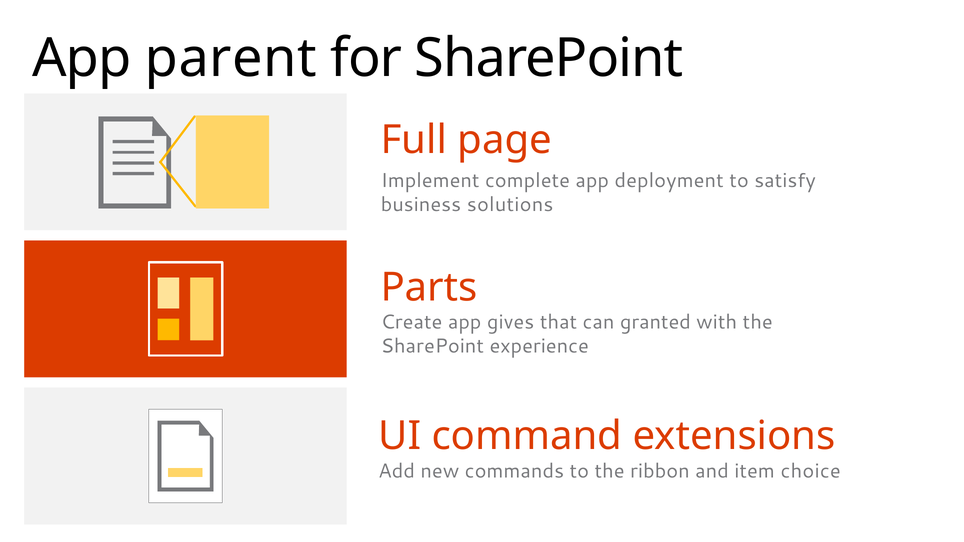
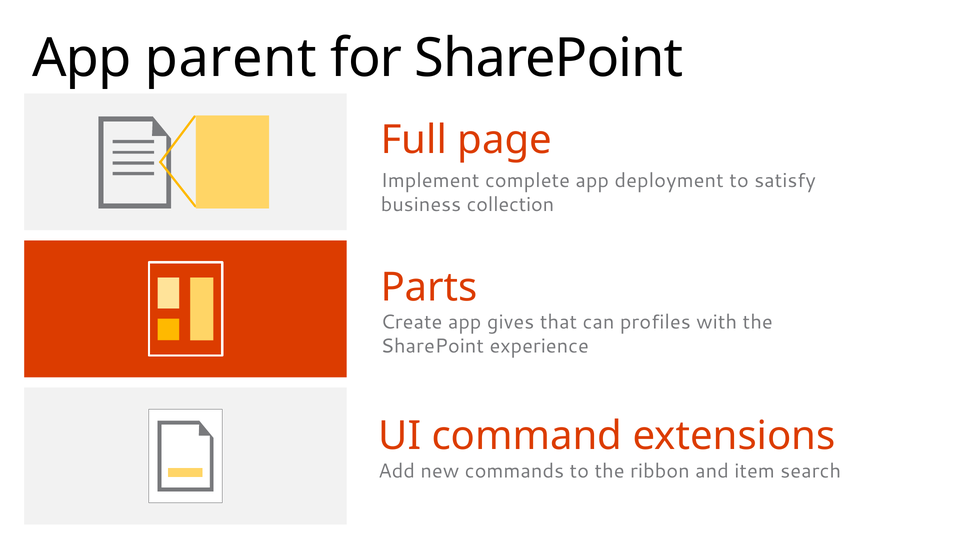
solutions: solutions -> collection
granted: granted -> profiles
choice: choice -> search
